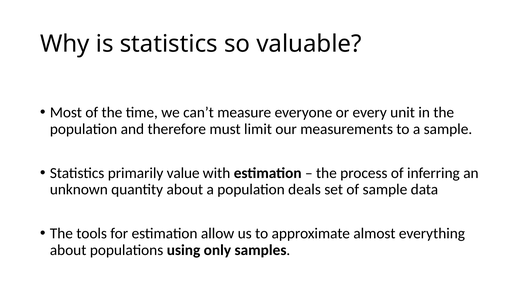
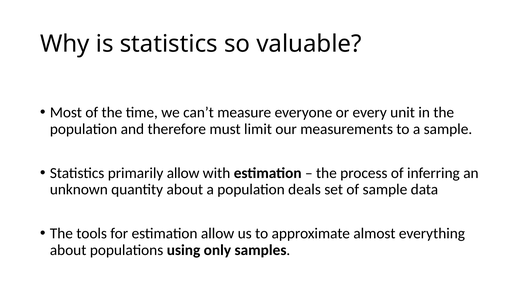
primarily value: value -> allow
